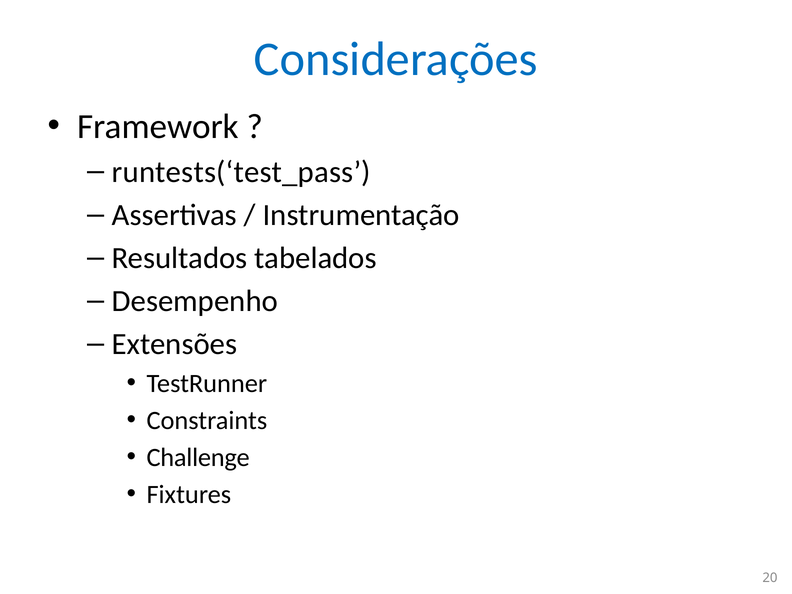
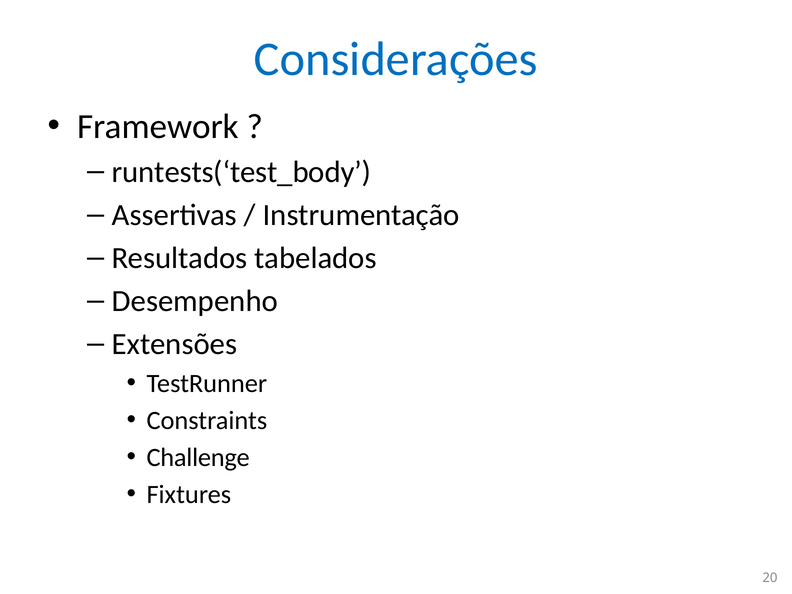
runtests(‘test_pass: runtests(‘test_pass -> runtests(‘test_body
